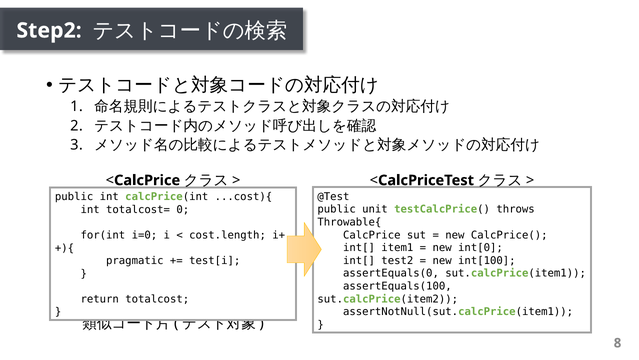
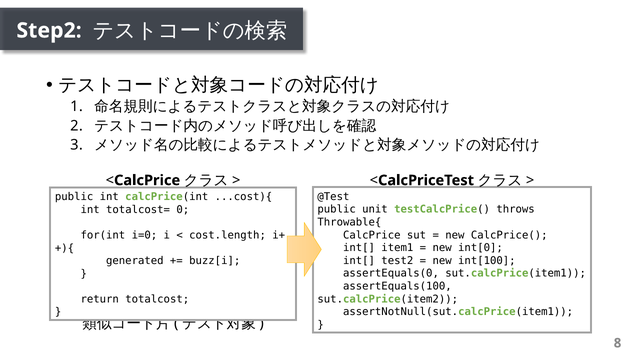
pragmatic: pragmatic -> generated
test[i: test[i -> buzz[i
